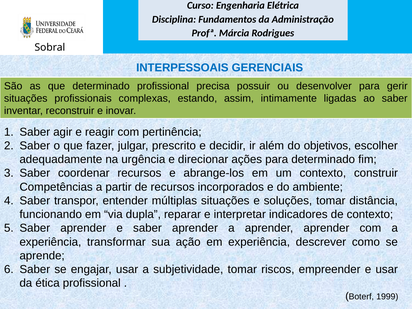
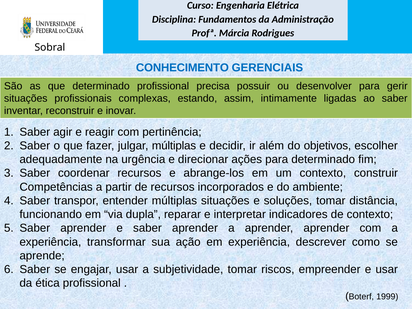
INTERPESSOAIS: INTERPESSOAIS -> CONHECIMENTO
julgar prescrito: prescrito -> múltiplas
